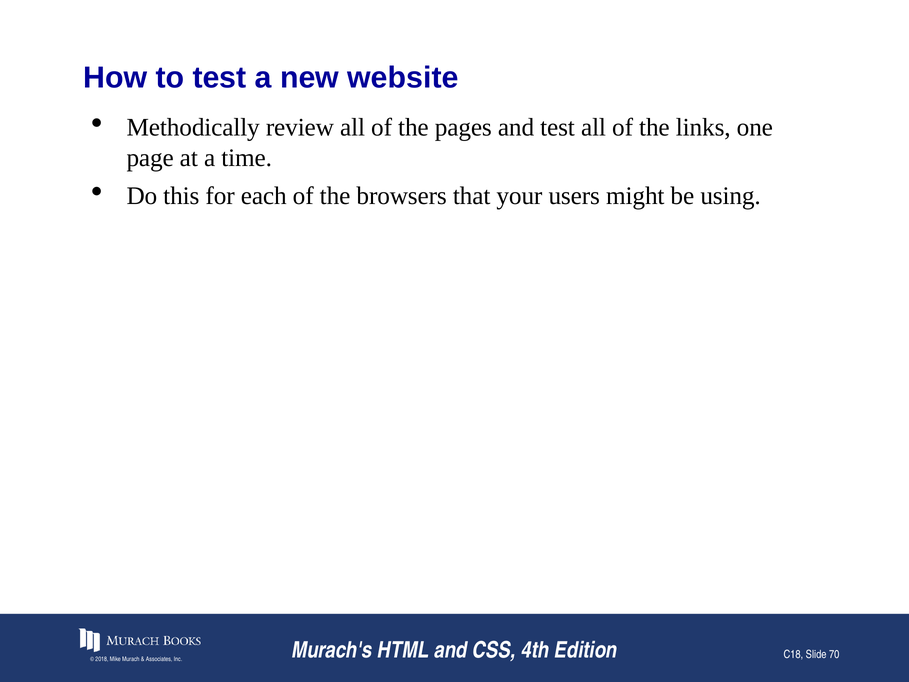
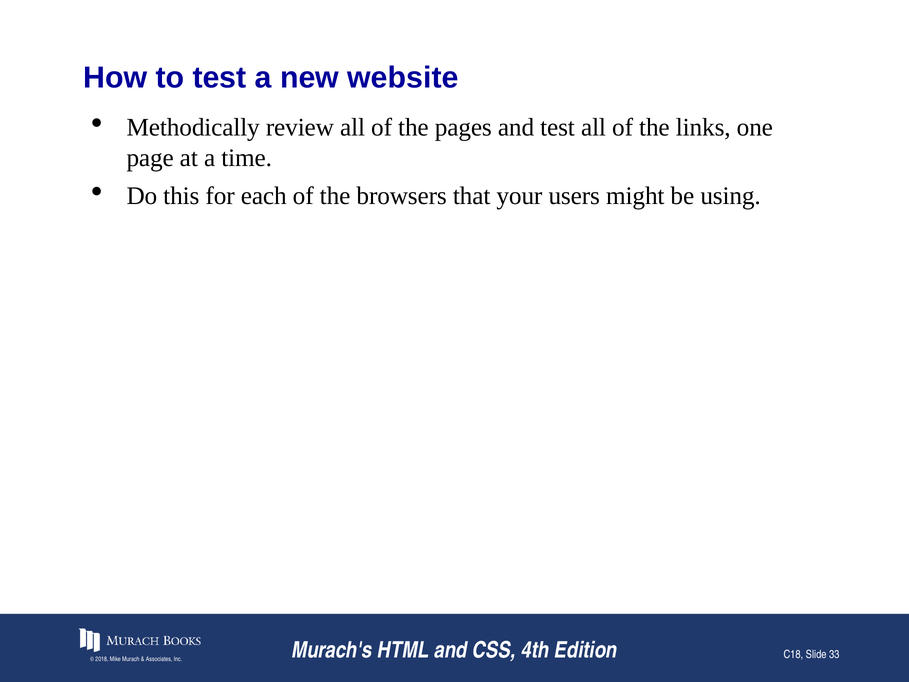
70: 70 -> 33
